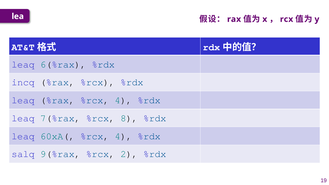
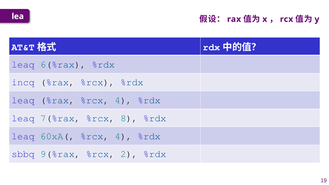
salq: salq -> sbbq
